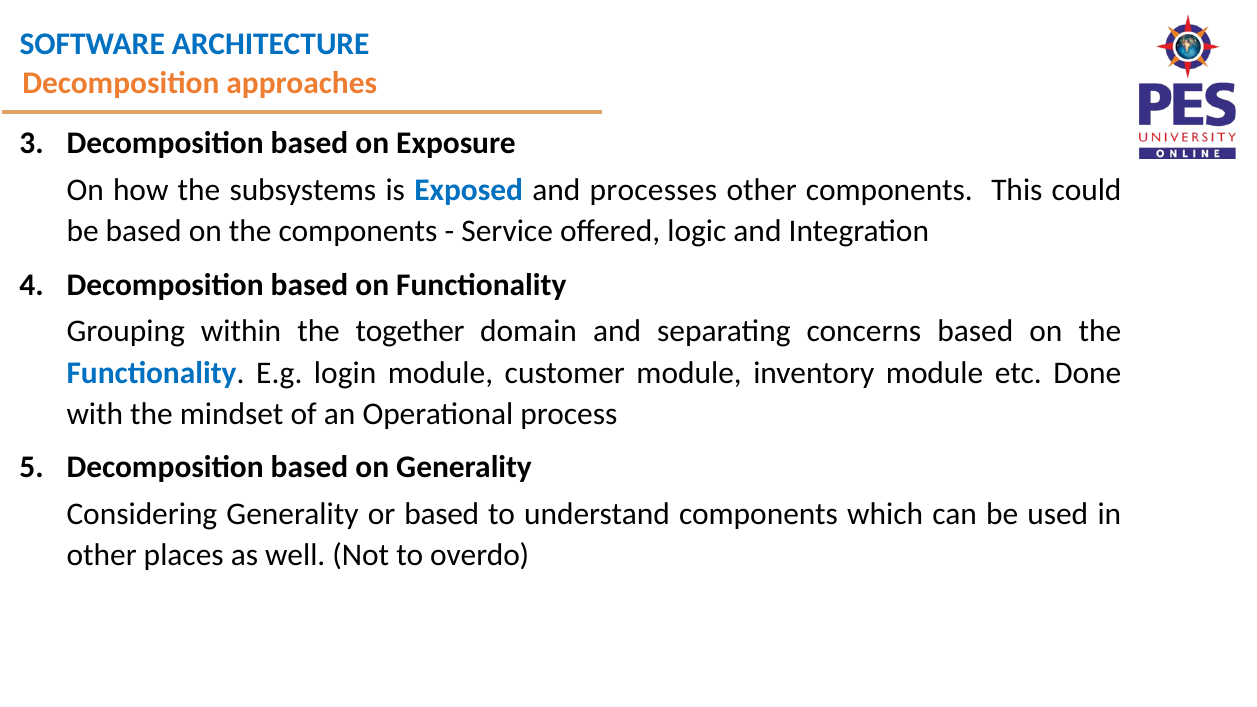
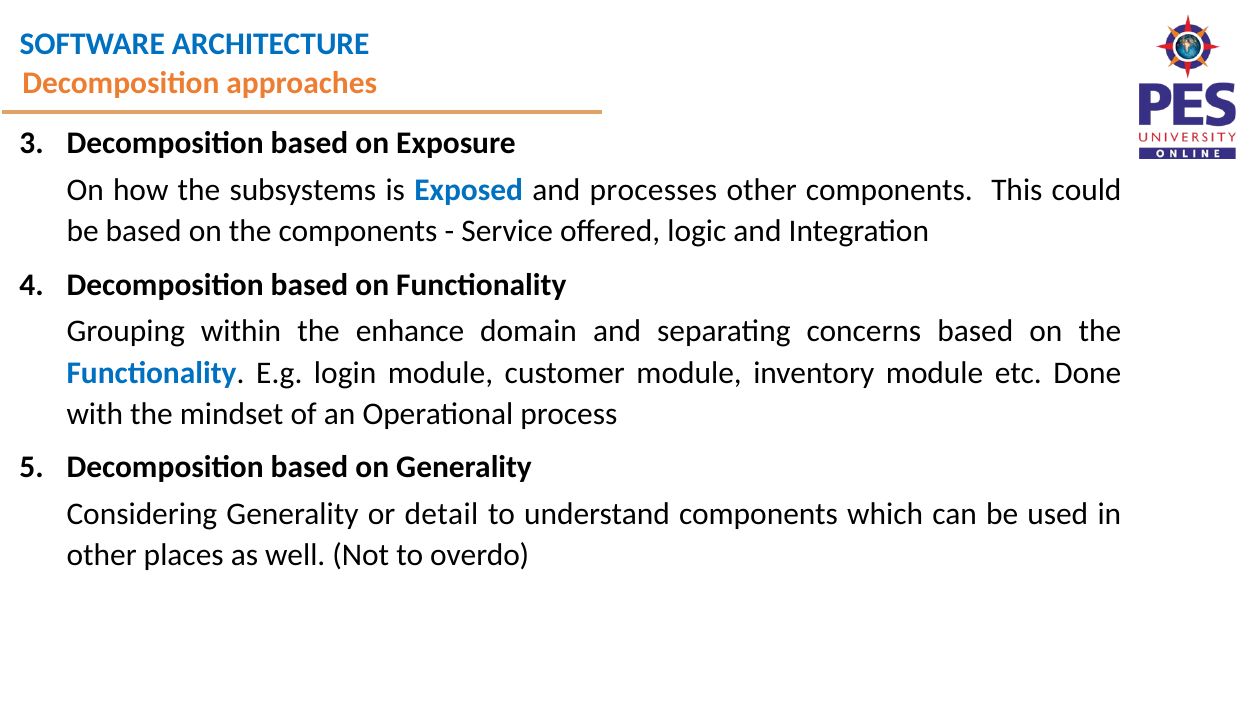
together: together -> enhance
or based: based -> detail
